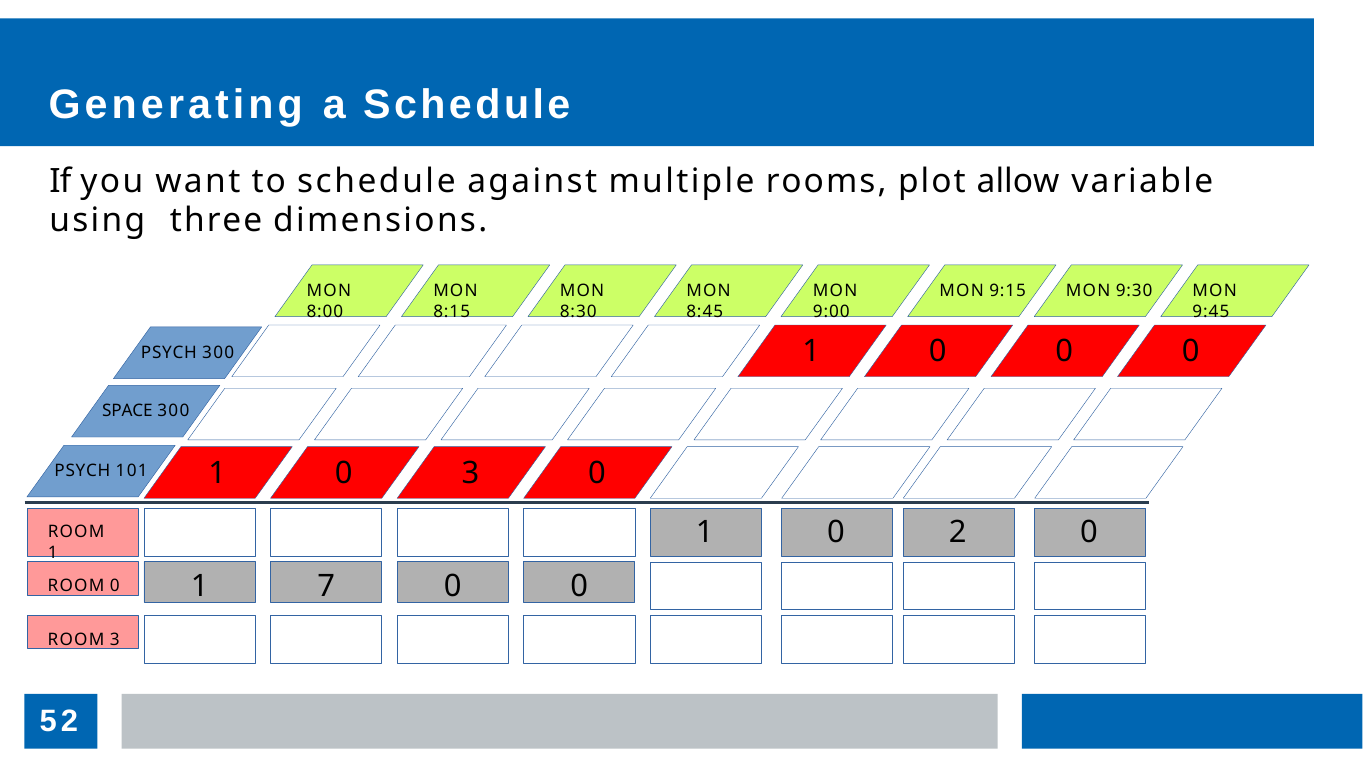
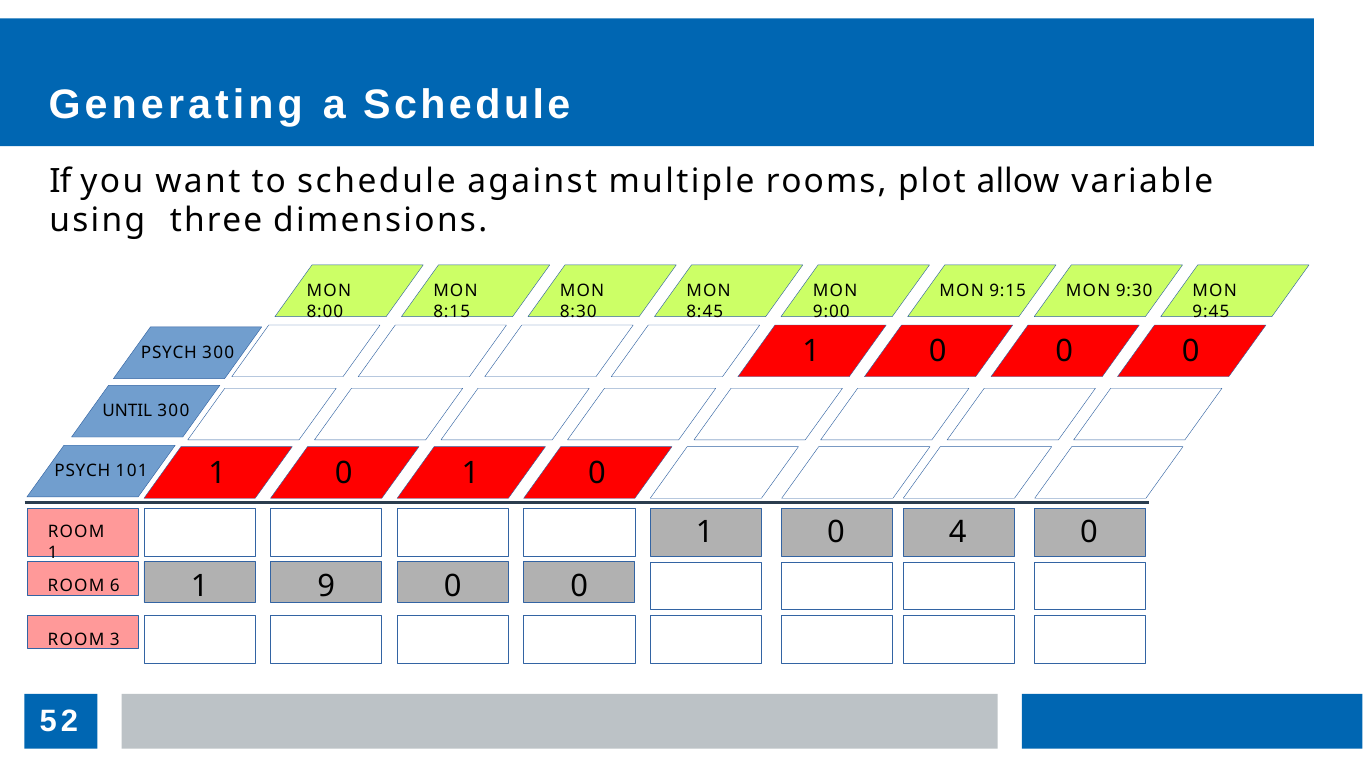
SPACE: SPACE -> UNTIL
3 at (470, 473): 3 -> 1
2: 2 -> 4
7: 7 -> 9
ROOM 0: 0 -> 6
